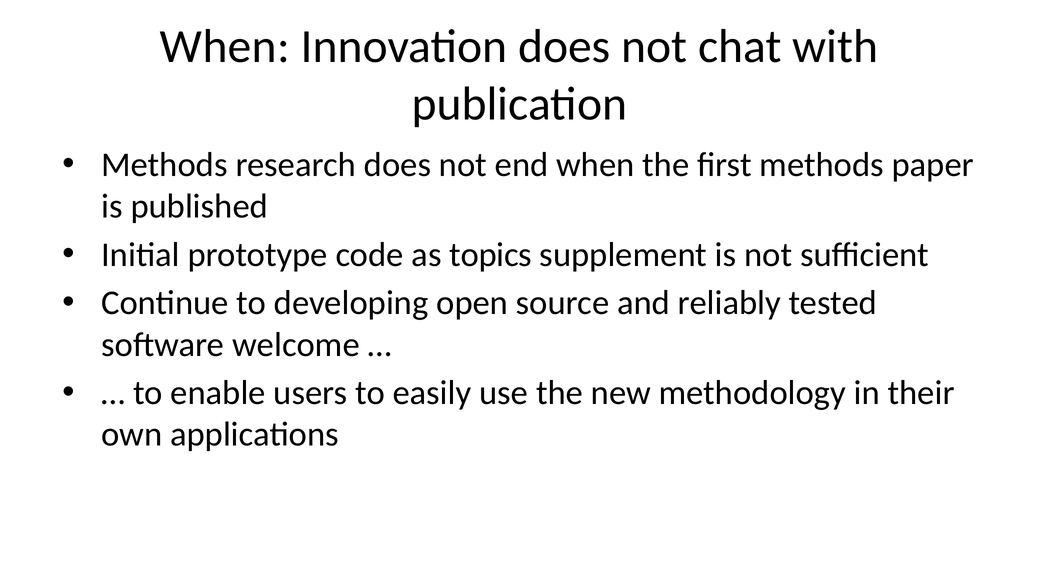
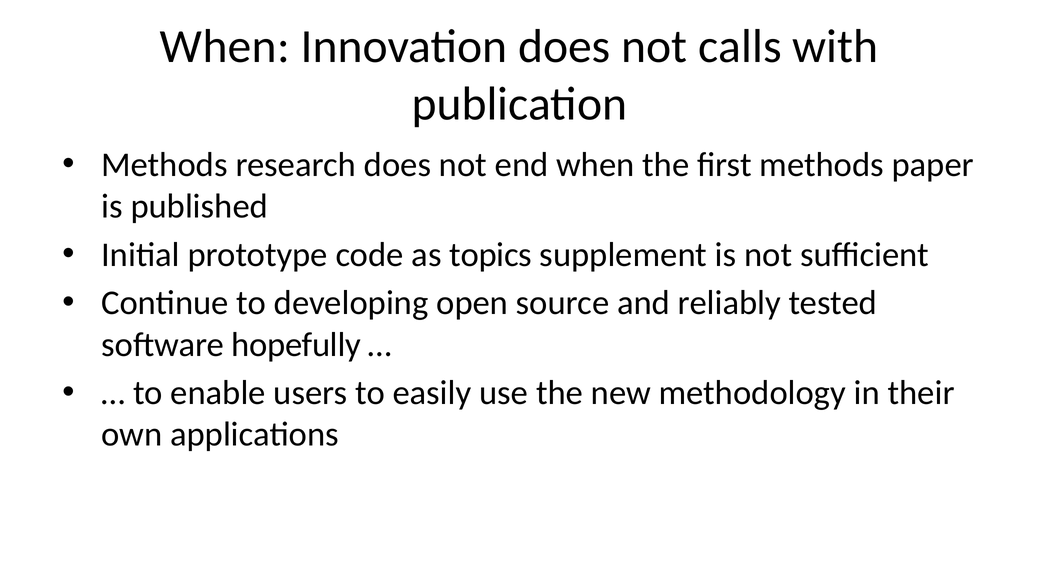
chat: chat -> calls
welcome: welcome -> hopefully
